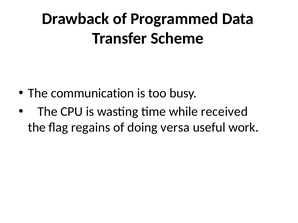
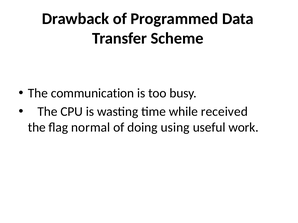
regains: regains -> normal
versa: versa -> using
